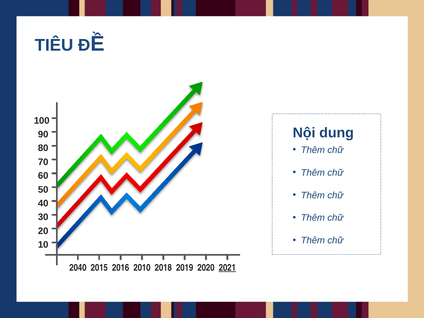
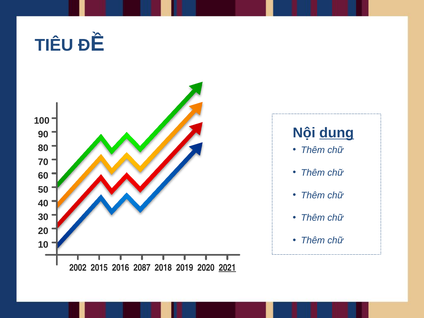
dung underline: none -> present
2040: 2040 -> 2002
2010: 2010 -> 2087
